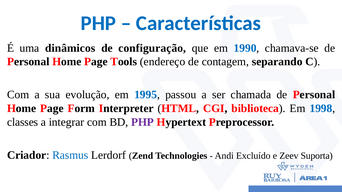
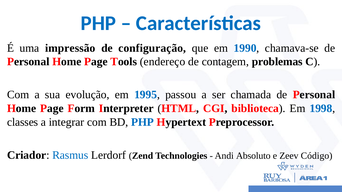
dinâmicos: dinâmicos -> impressão
separando: separando -> problemas
PHP at (143, 122) colour: purple -> blue
Excluído: Excluído -> Absoluto
Suporta: Suporta -> Código
